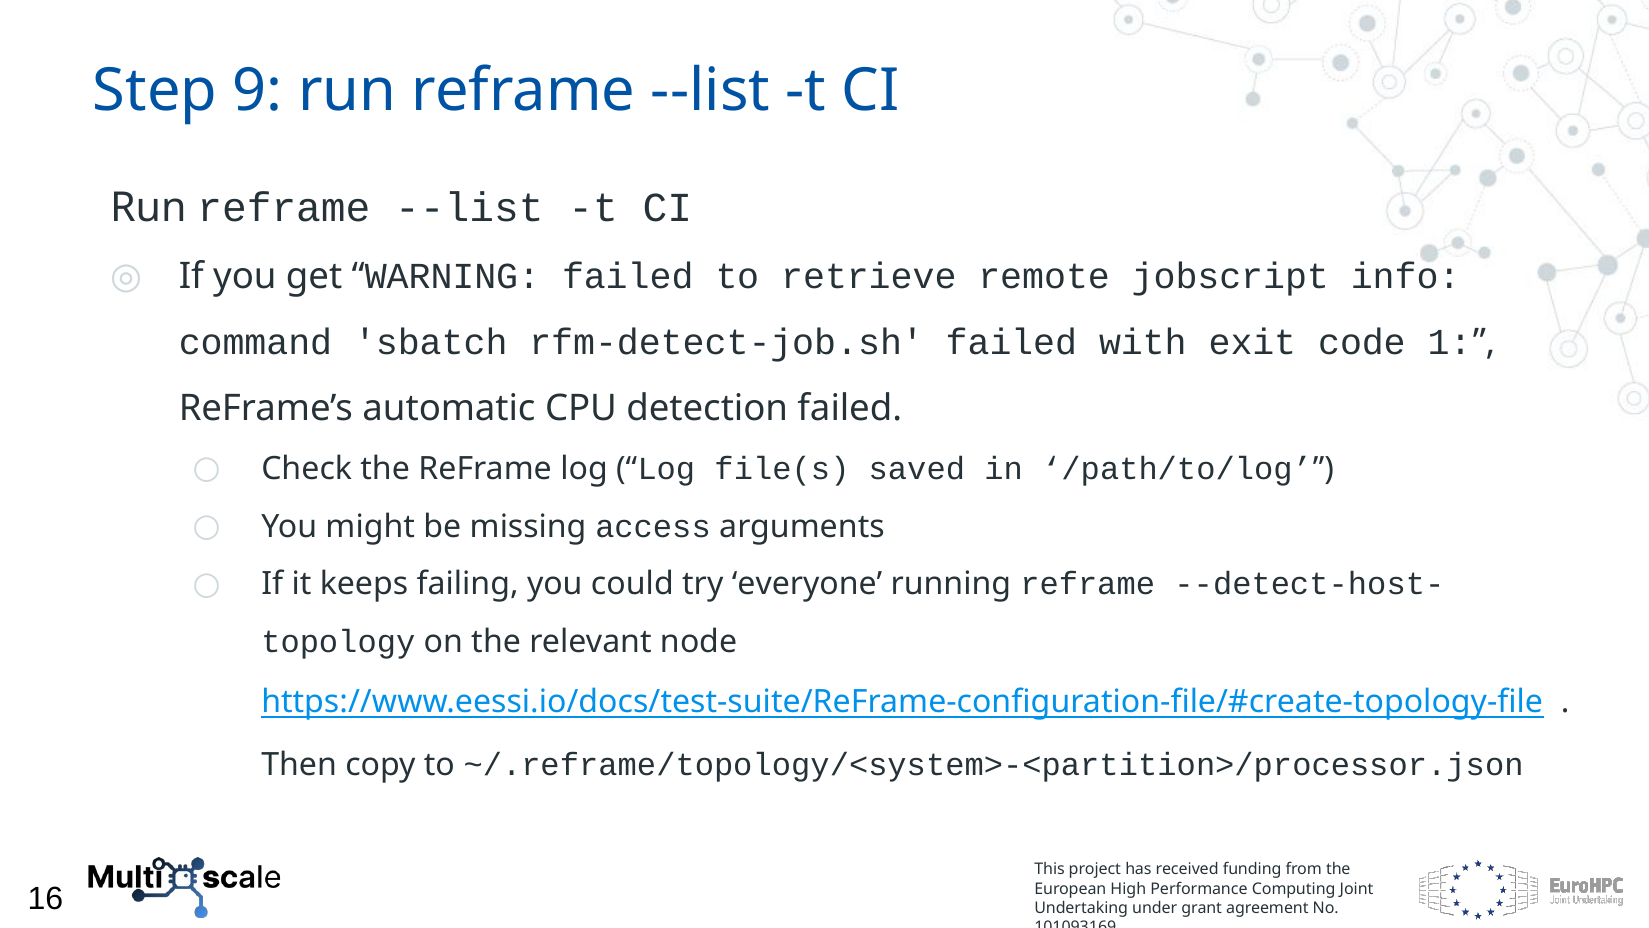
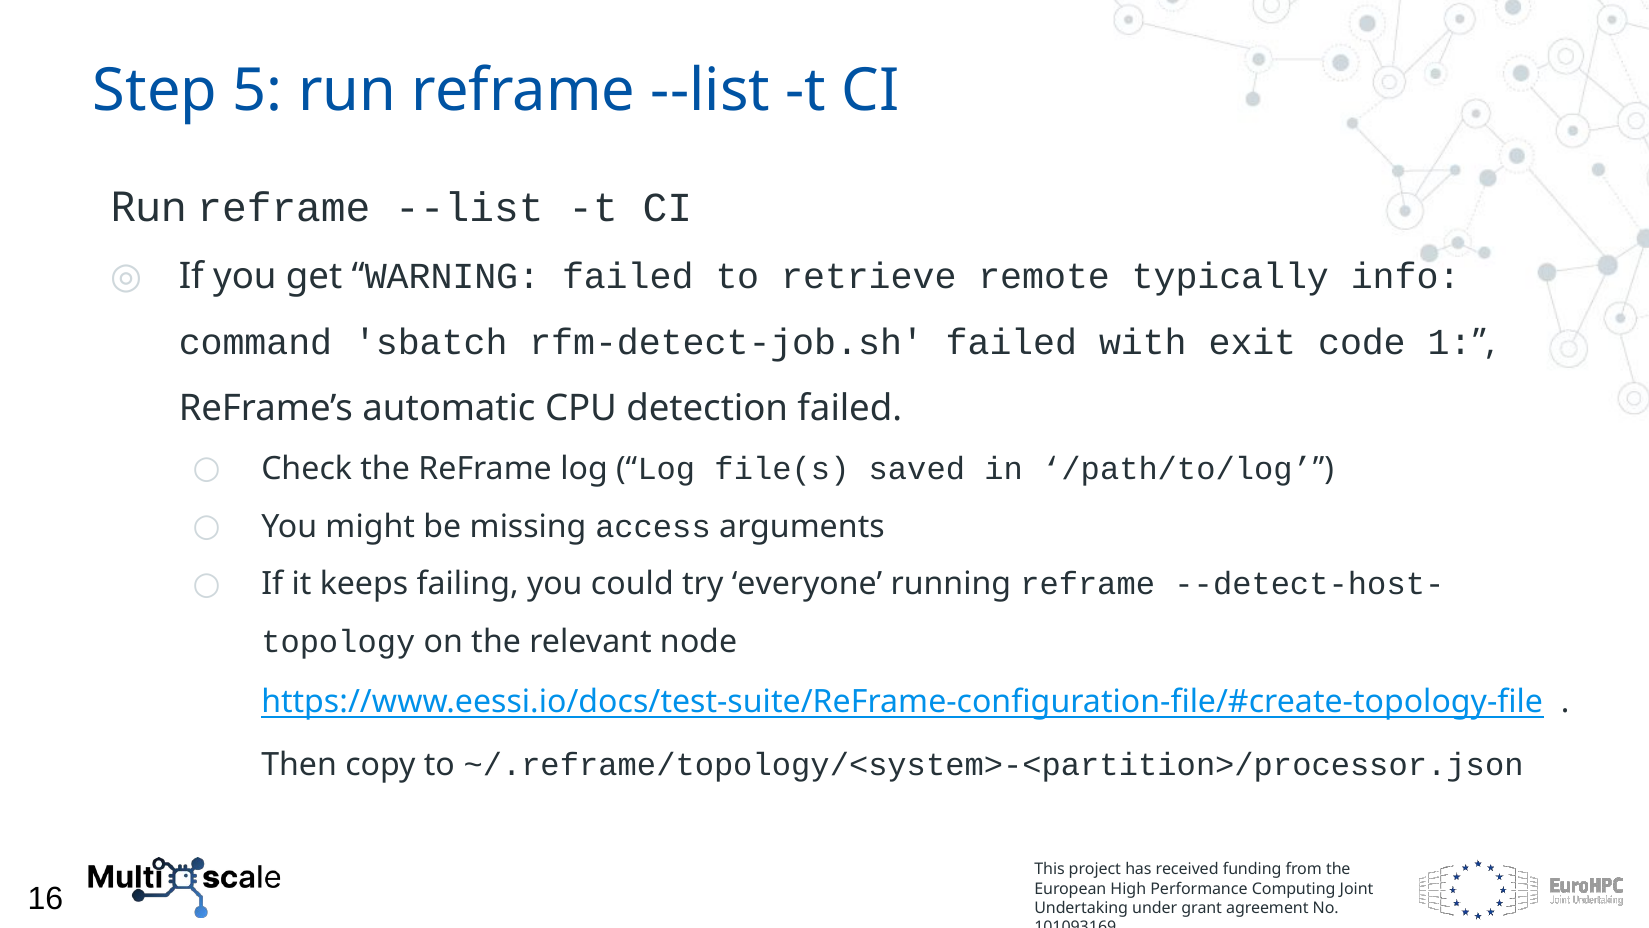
9: 9 -> 5
jobscript: jobscript -> typically
